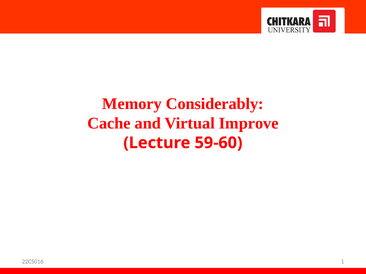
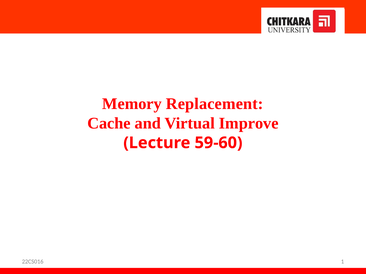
Considerably: Considerably -> Replacement
